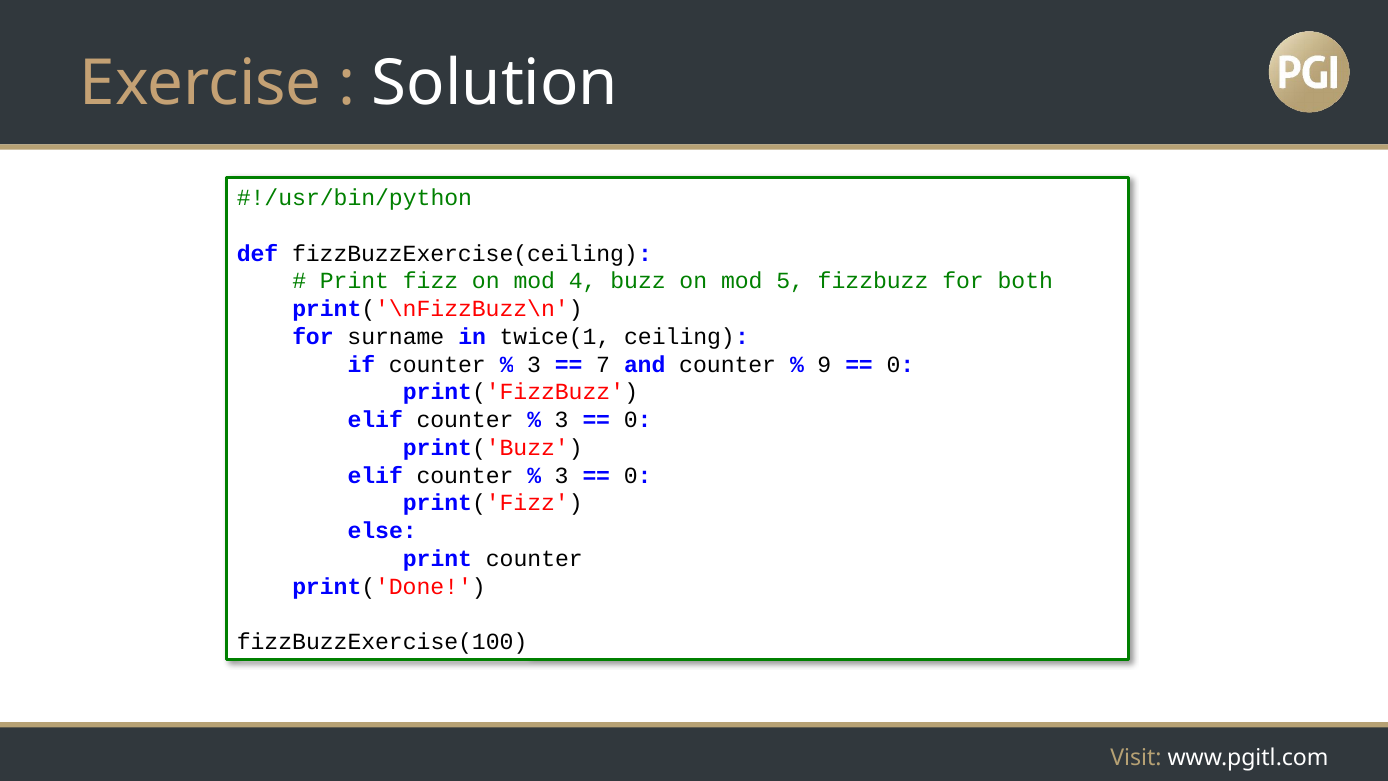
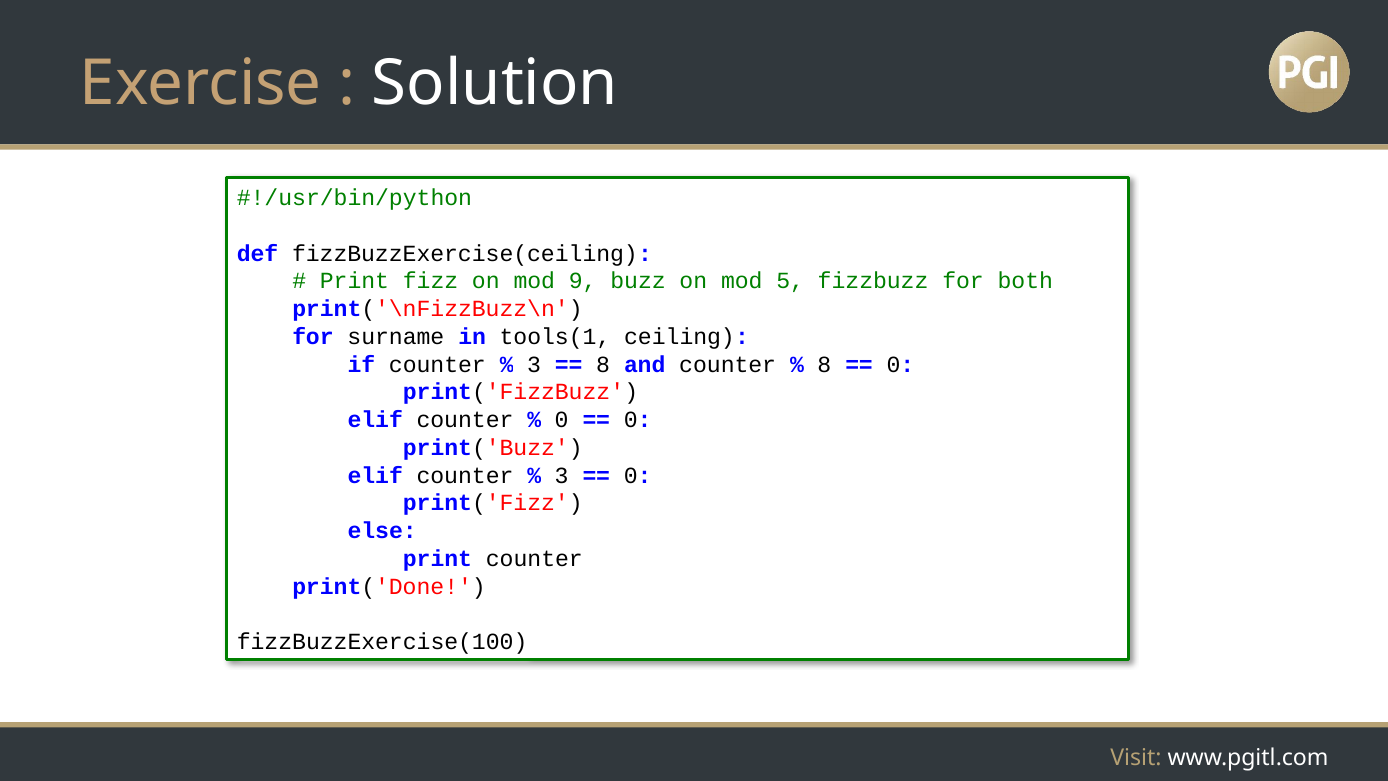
4: 4 -> 9
twice(1: twice(1 -> tools(1
7 at (603, 364): 7 -> 8
9 at (824, 364): 9 -> 8
3 at (562, 420): 3 -> 0
